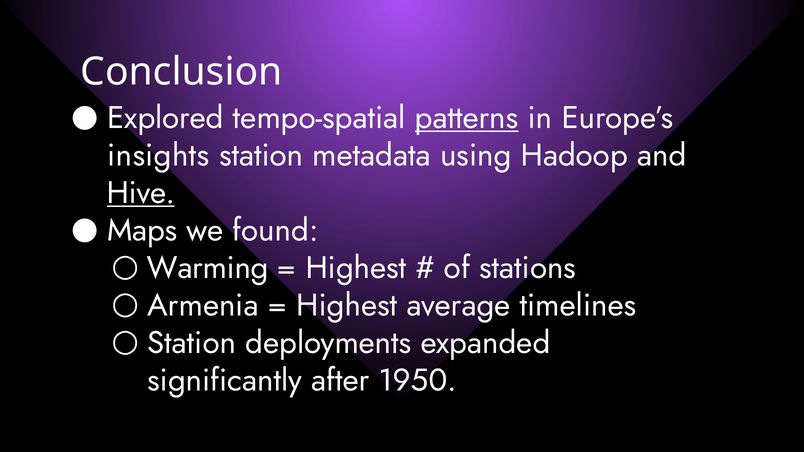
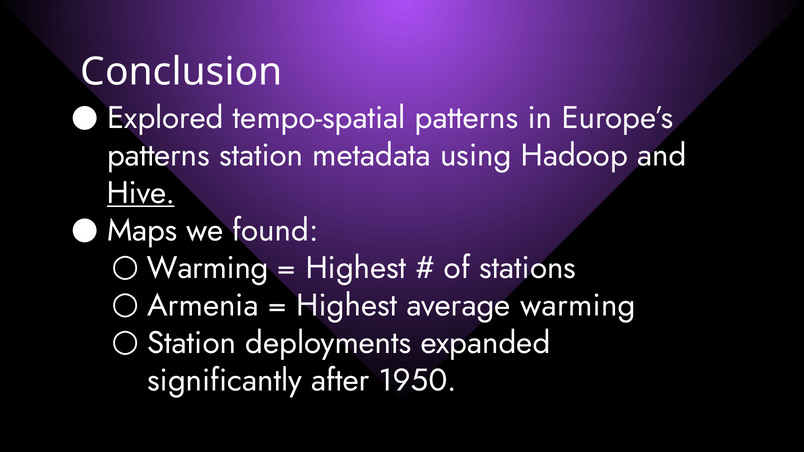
patterns at (467, 118) underline: present -> none
insights at (158, 155): insights -> patterns
average timelines: timelines -> warming
